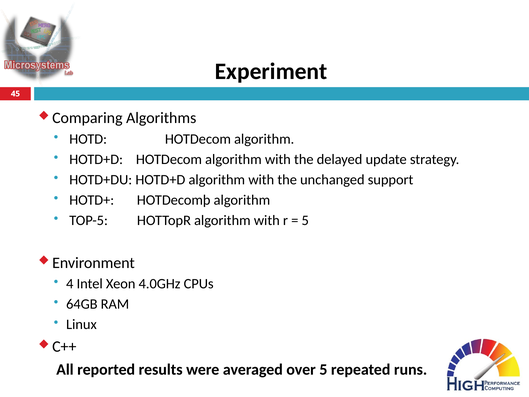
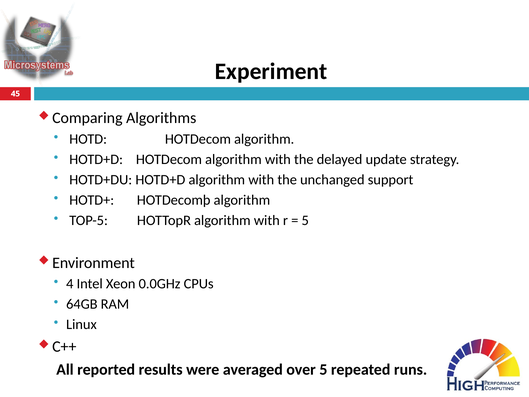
4.0GHz: 4.0GHz -> 0.0GHz
